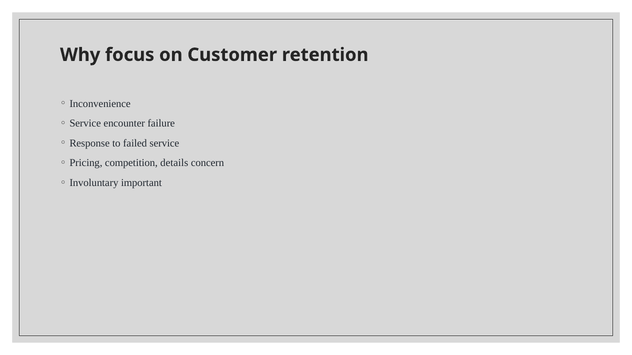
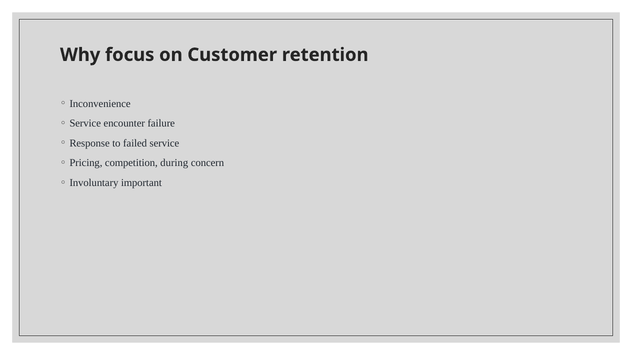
details: details -> during
